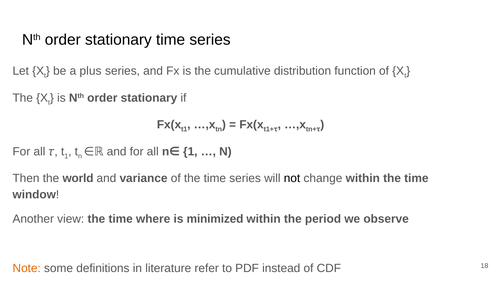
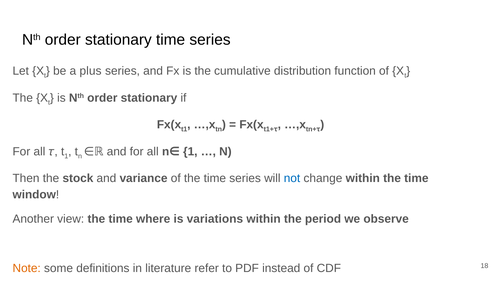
world: world -> stock
not colour: black -> blue
minimized: minimized -> variations
